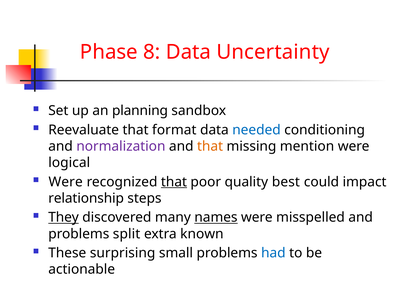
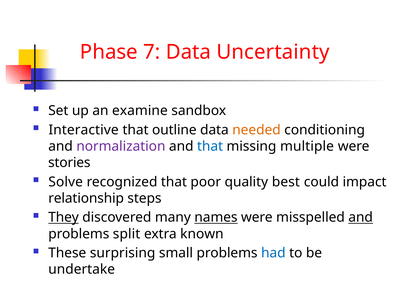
8: 8 -> 7
planning: planning -> examine
Reevaluate: Reevaluate -> Interactive
format: format -> outline
needed colour: blue -> orange
that at (210, 146) colour: orange -> blue
mention: mention -> multiple
logical: logical -> stories
Were at (66, 182): Were -> Solve
that at (174, 182) underline: present -> none
and at (361, 217) underline: none -> present
actionable: actionable -> undertake
